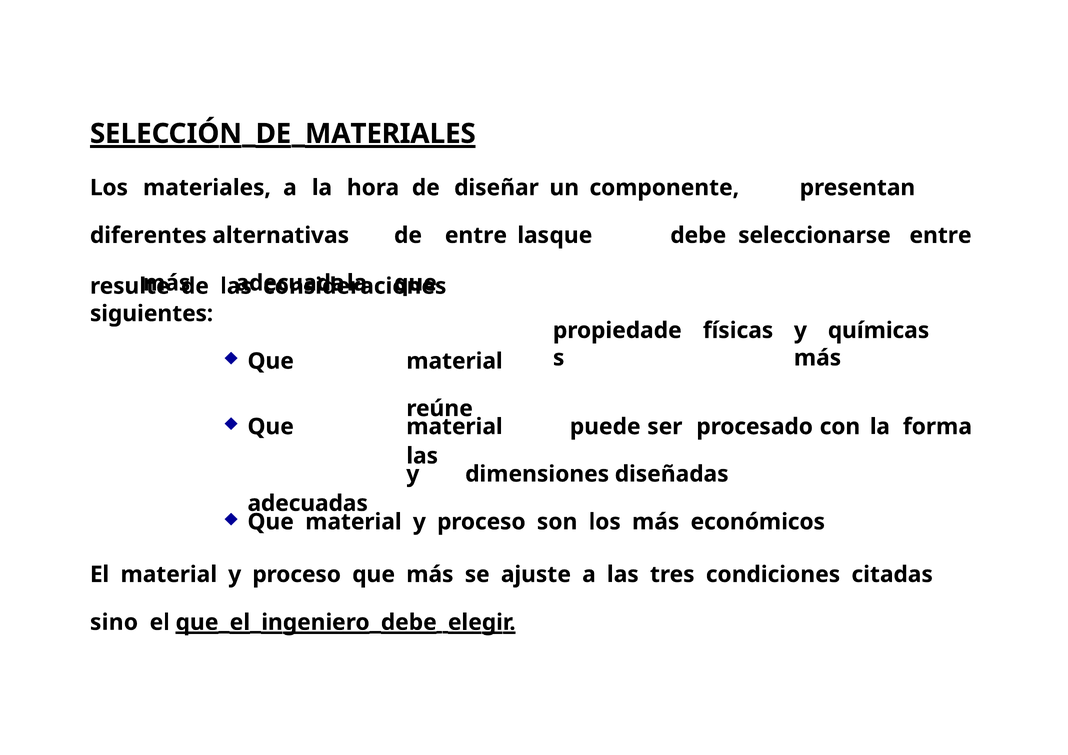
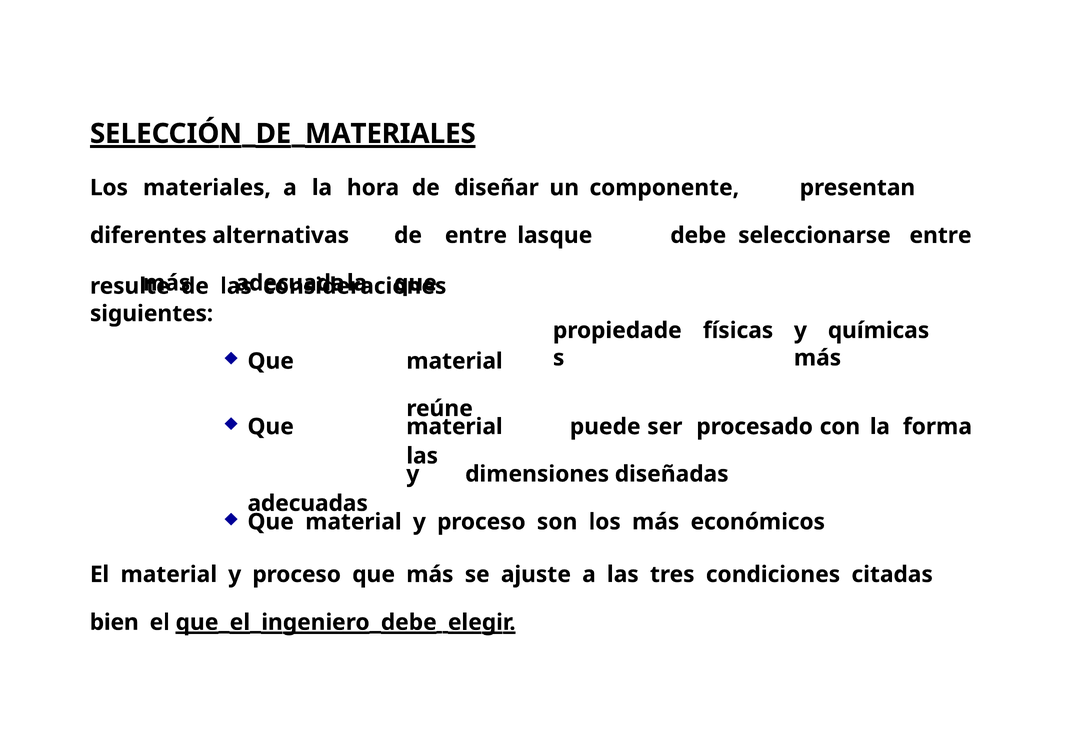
sino: sino -> bien
